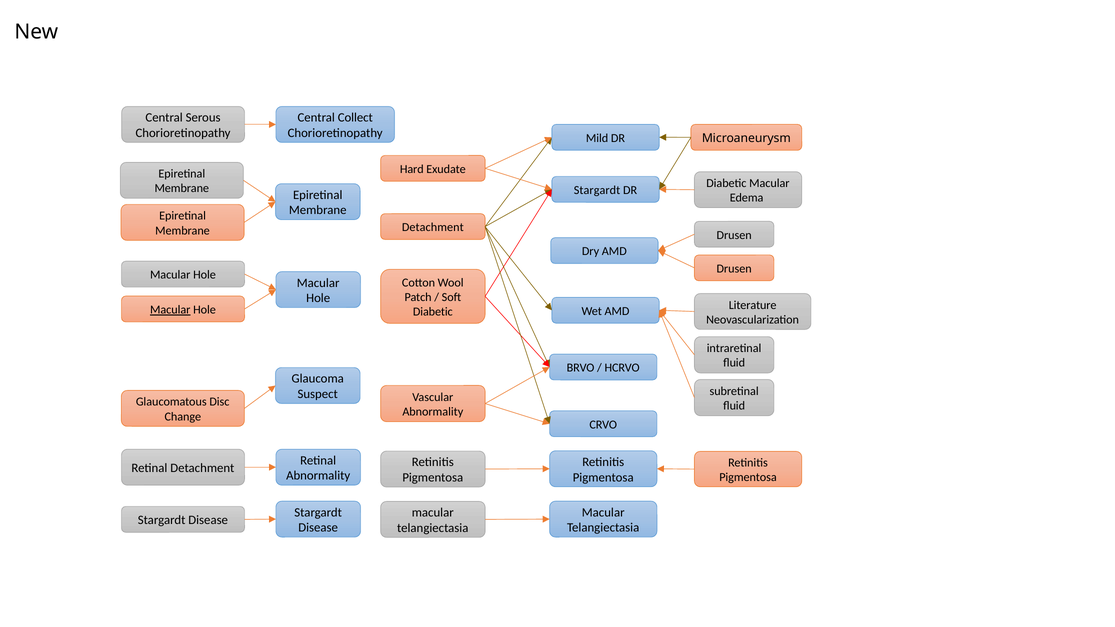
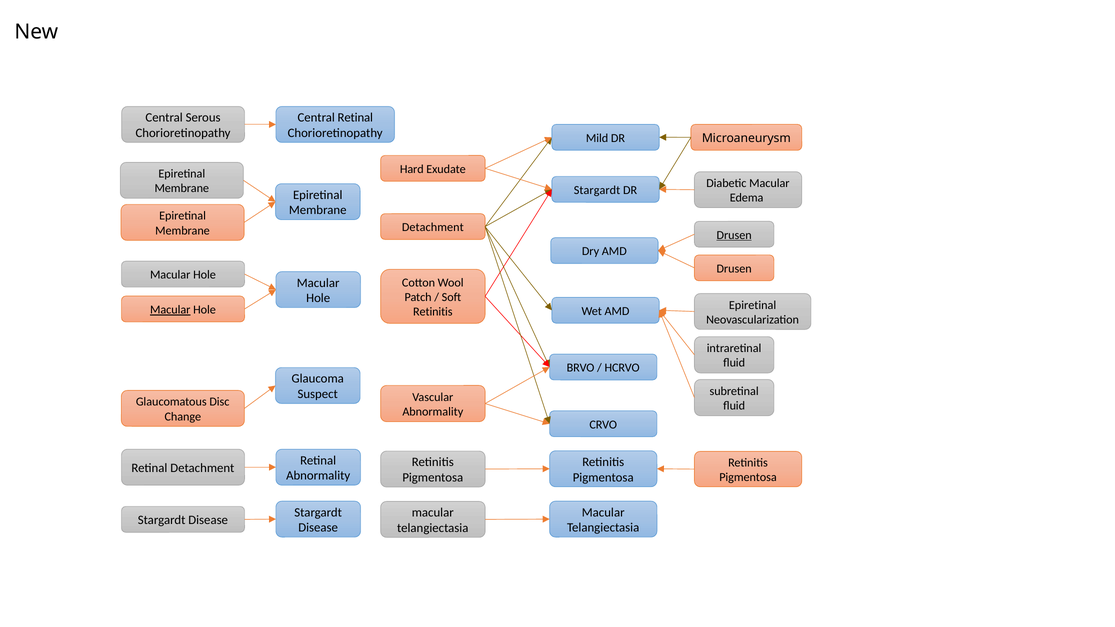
Central Collect: Collect -> Retinal
Drusen at (734, 235) underline: none -> present
Literature at (753, 305): Literature -> Epiretinal
Diabetic at (433, 312): Diabetic -> Retinitis
